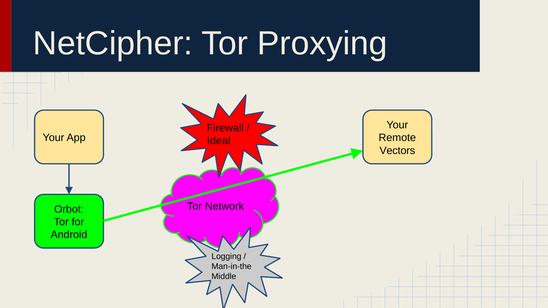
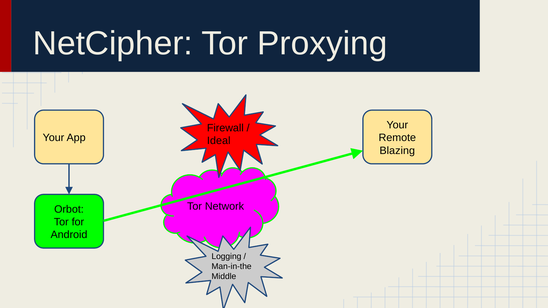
Vectors: Vectors -> Blazing
